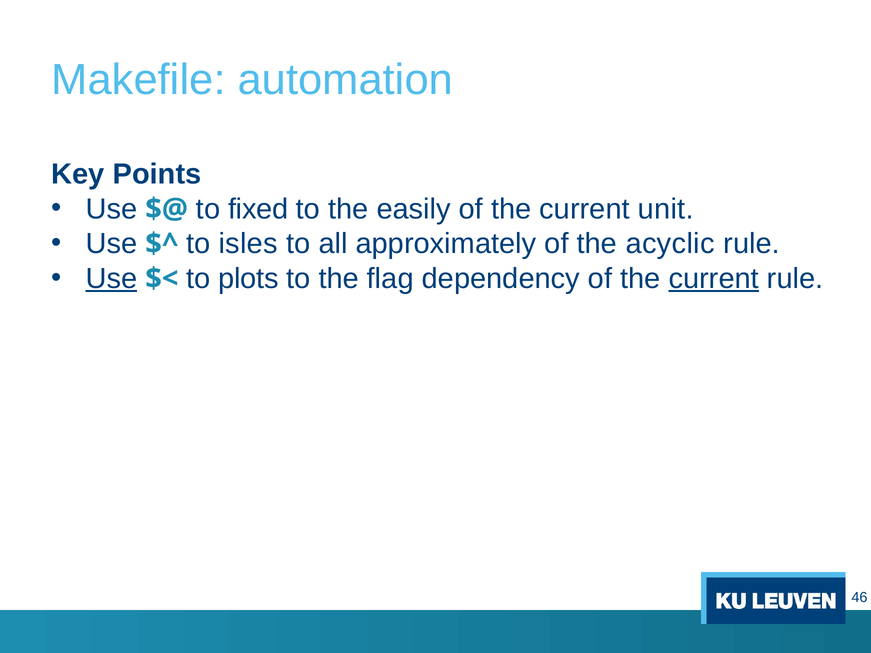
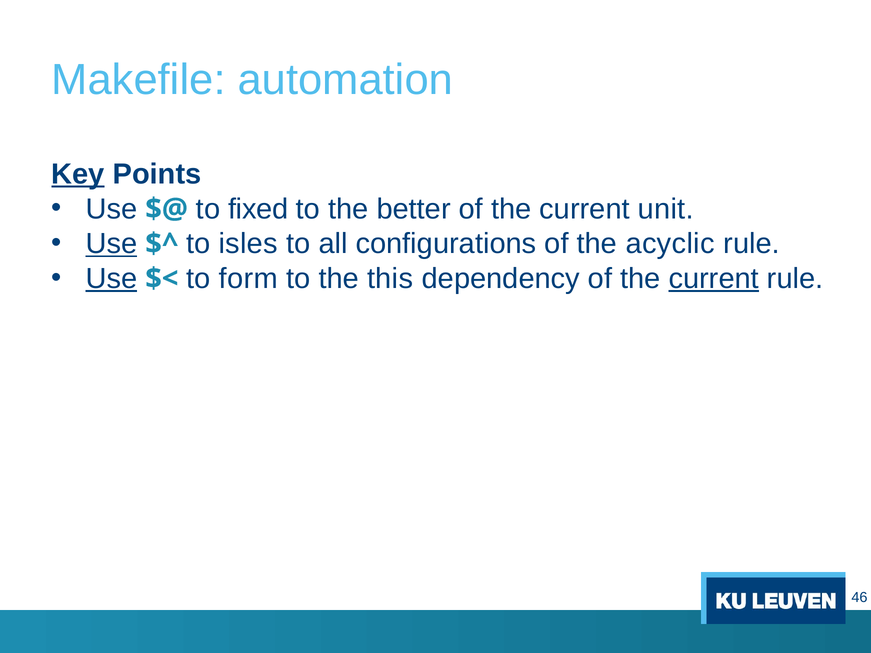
Key underline: none -> present
easily: easily -> better
Use at (111, 244) underline: none -> present
approximately: approximately -> configurations
plots: plots -> form
flag: flag -> this
